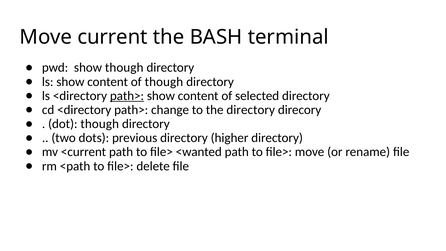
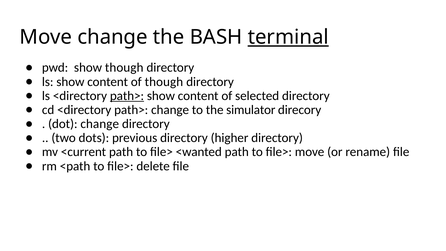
Move current: current -> change
terminal underline: none -> present
the directory: directory -> simulator
dot though: though -> change
